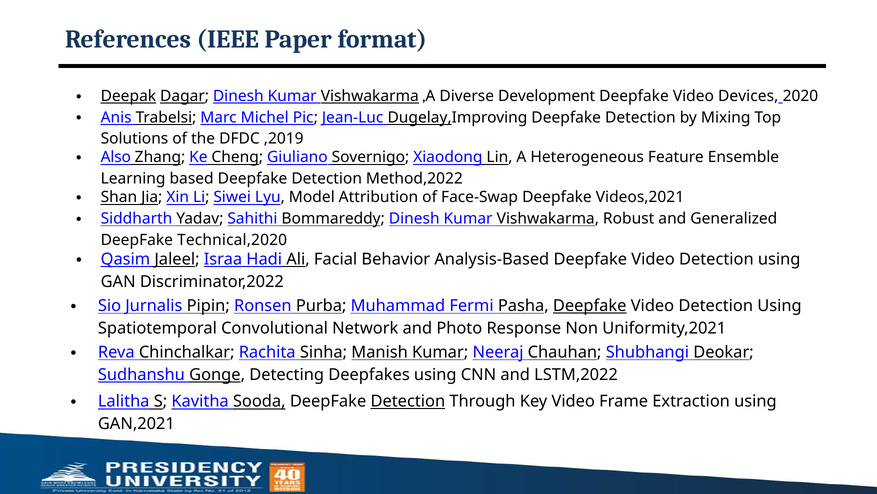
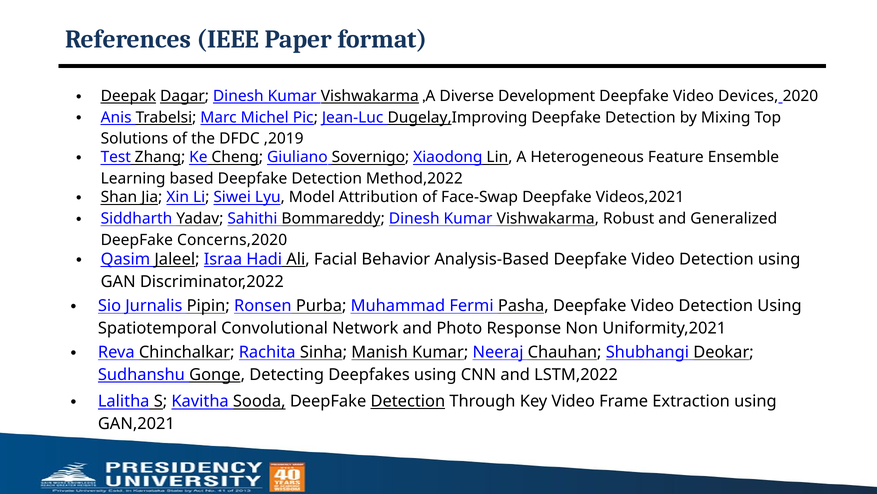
Also: Also -> Test
Technical,2020: Technical,2020 -> Concerns,2020
Deepfake at (590, 305) underline: present -> none
